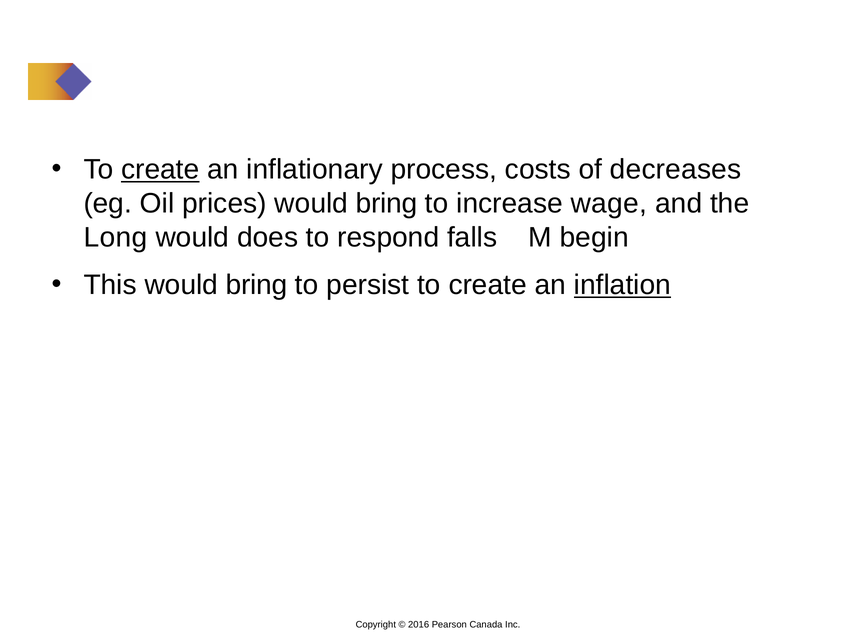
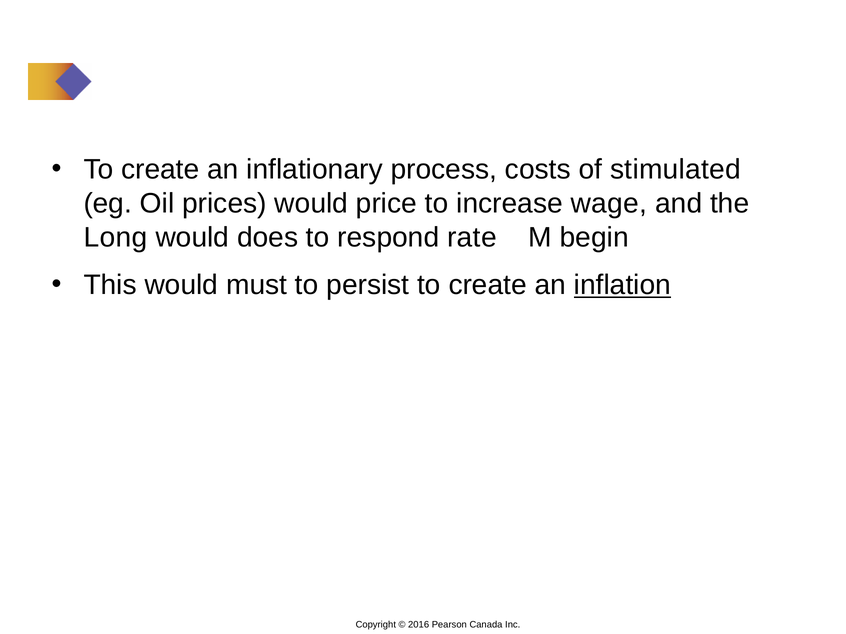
create at (160, 170) underline: present -> none
decreases: decreases -> stimulated
prices would bring: bring -> price
falls: falls -> rate
This would bring: bring -> must
